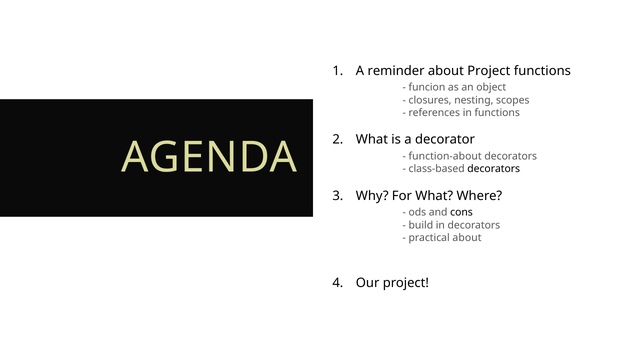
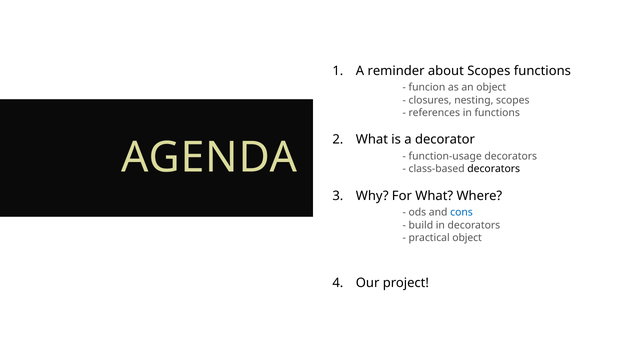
about Project: Project -> Scopes
function-about: function-about -> function-usage
cons colour: black -> blue
practical about: about -> object
